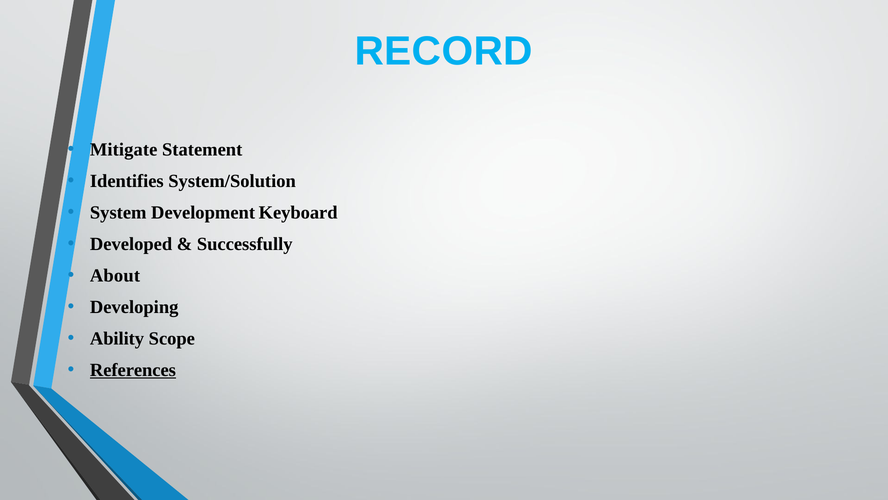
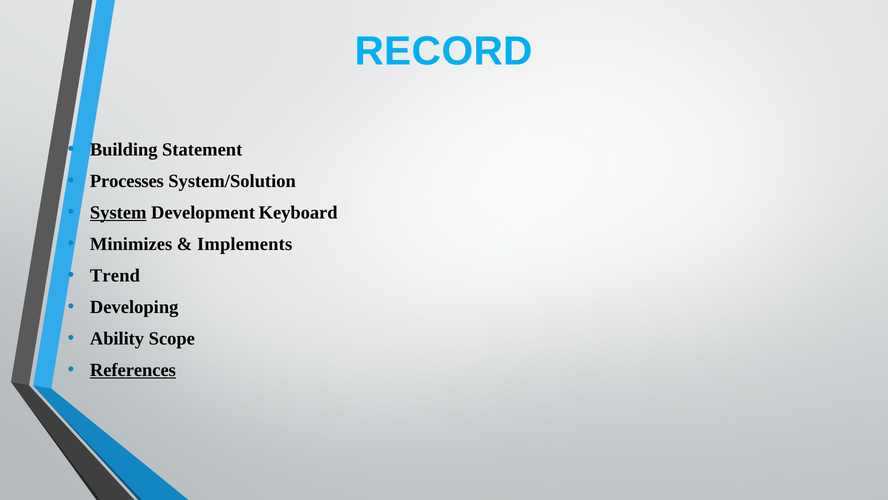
Mitigate: Mitigate -> Building
Identifies: Identifies -> Processes
System underline: none -> present
Developed: Developed -> Minimizes
Successfully: Successfully -> Implements
About: About -> Trend
